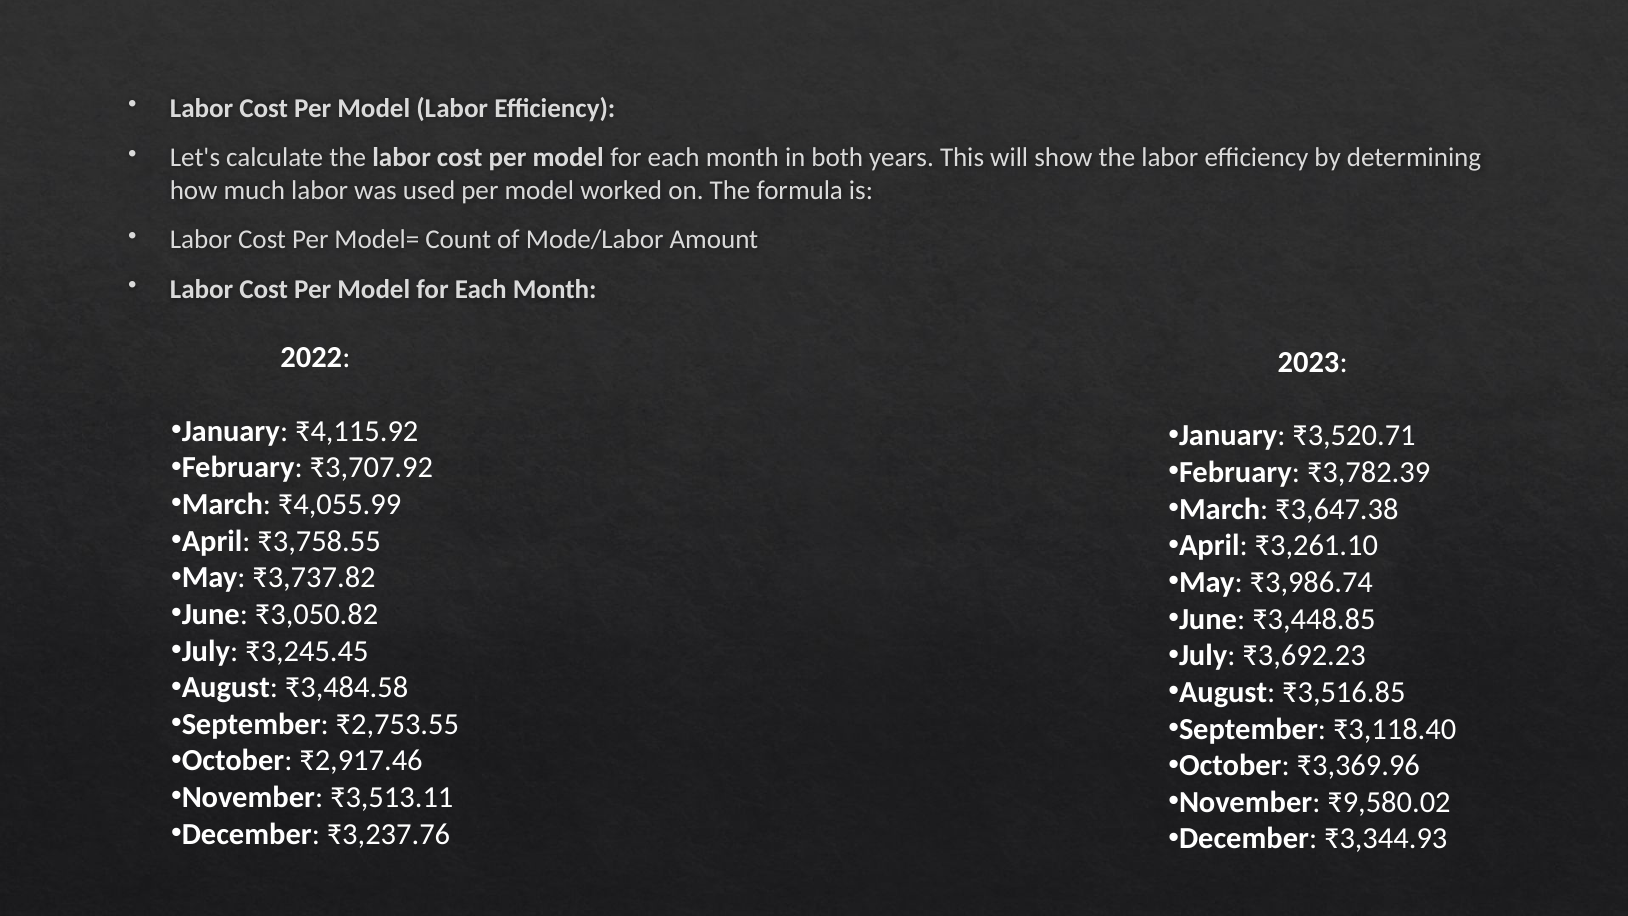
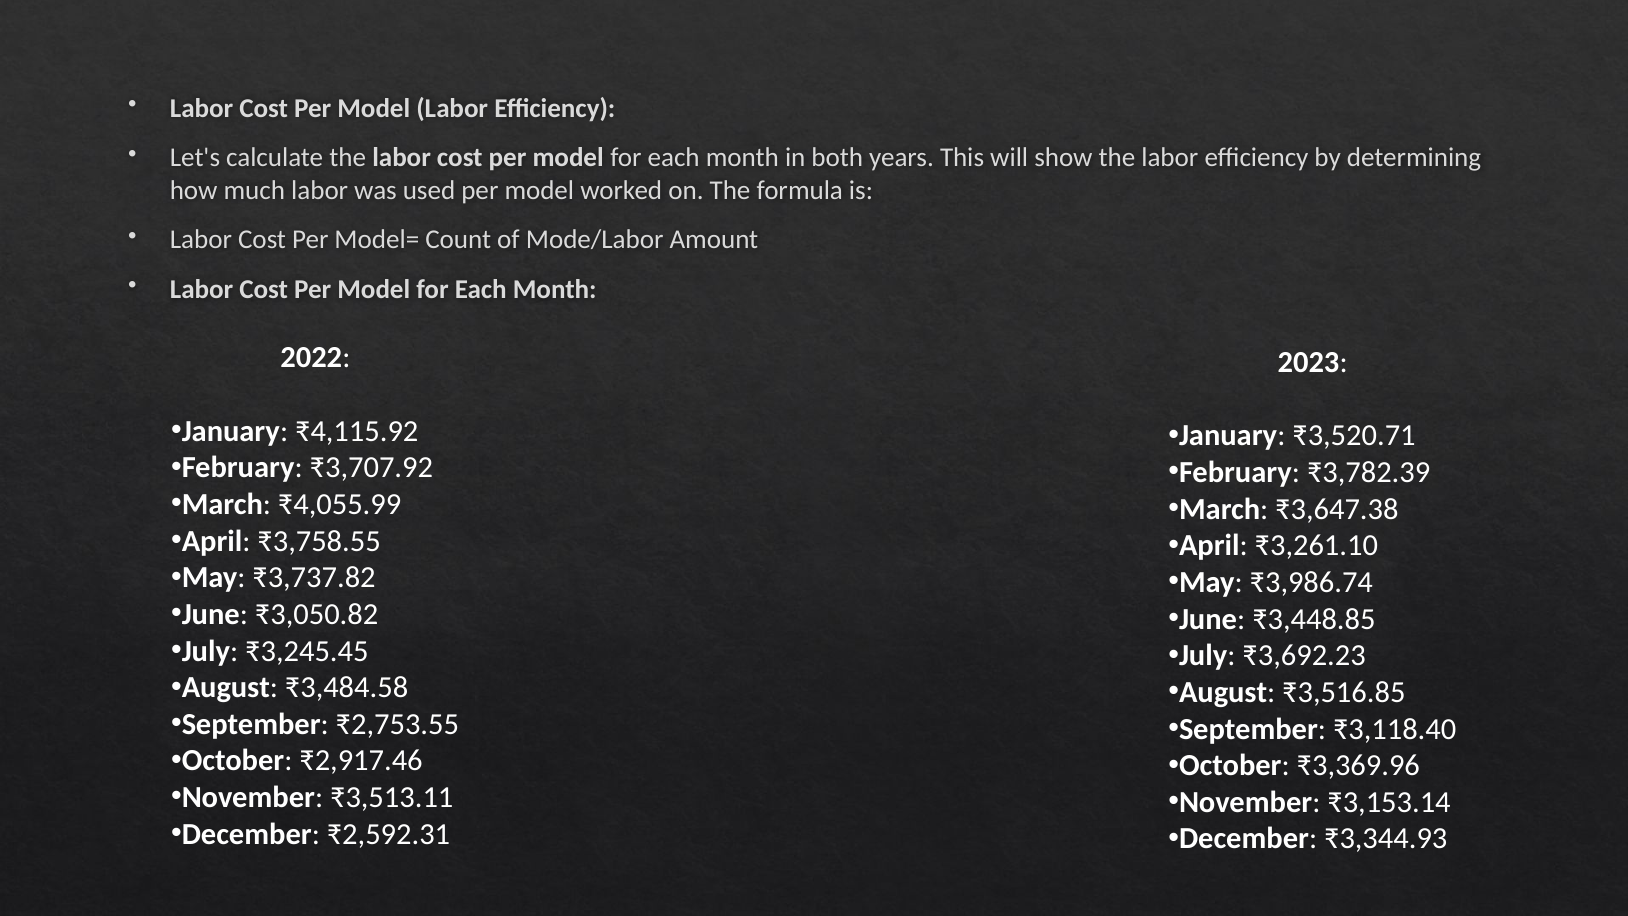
₹9,580.02: ₹9,580.02 -> ₹3,153.14
₹3,237.76: ₹3,237.76 -> ₹2,592.31
